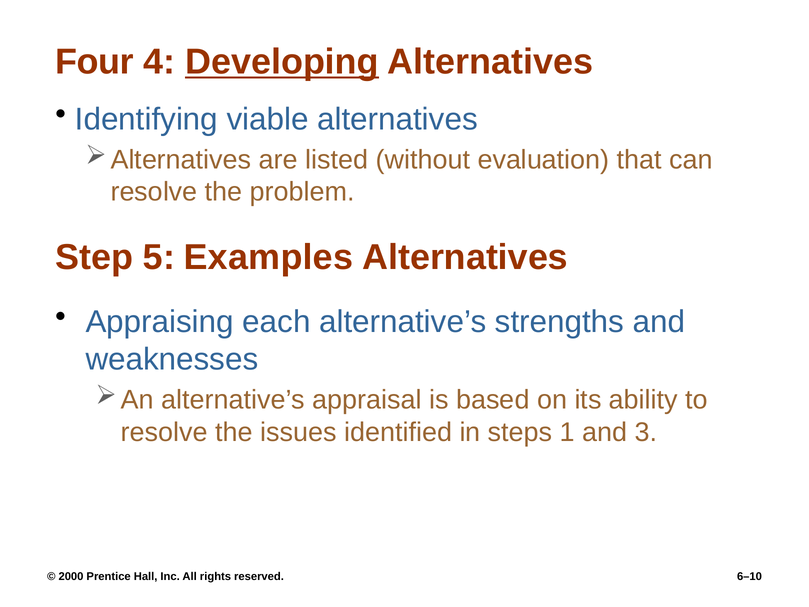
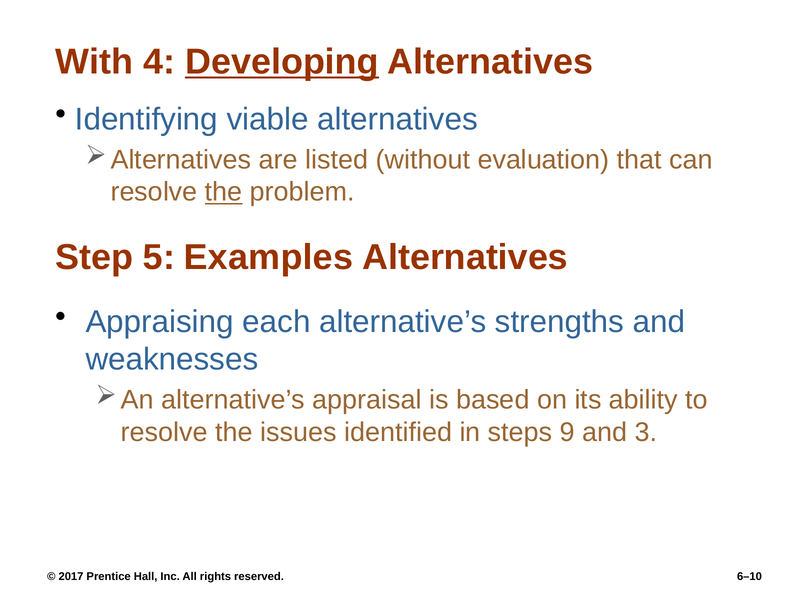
Four: Four -> With
the at (224, 192) underline: none -> present
1: 1 -> 9
2000: 2000 -> 2017
